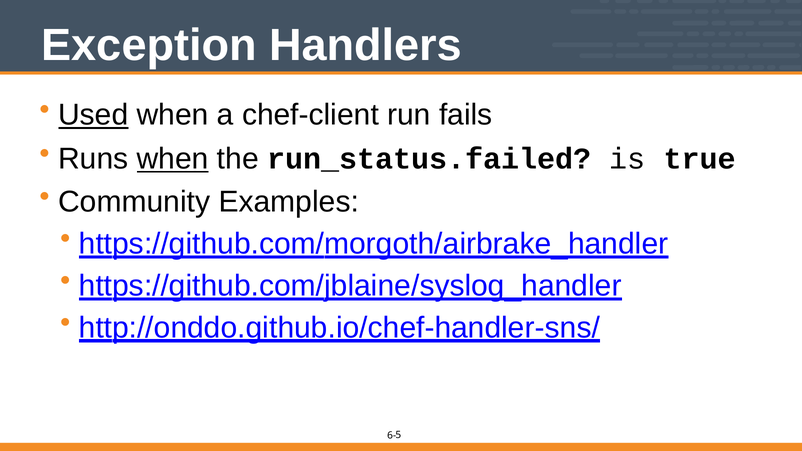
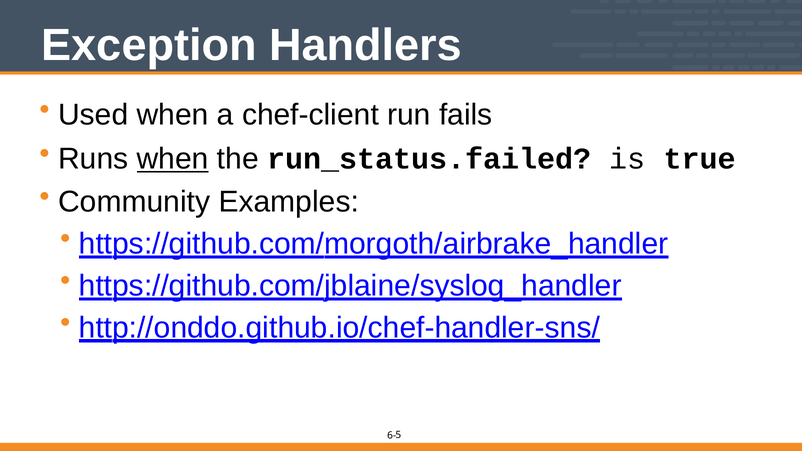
Used underline: present -> none
